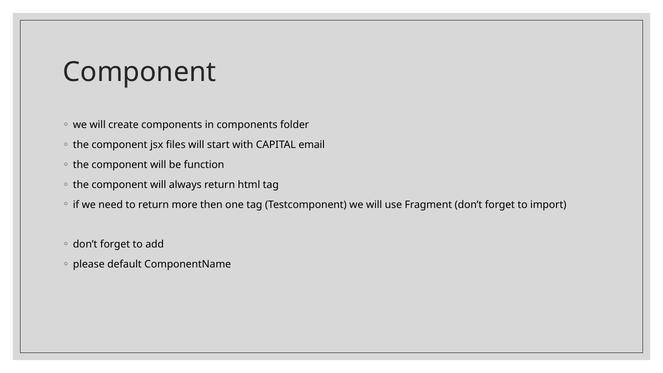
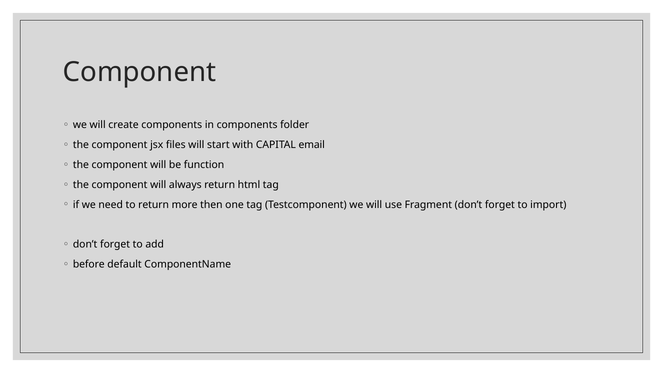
please: please -> before
